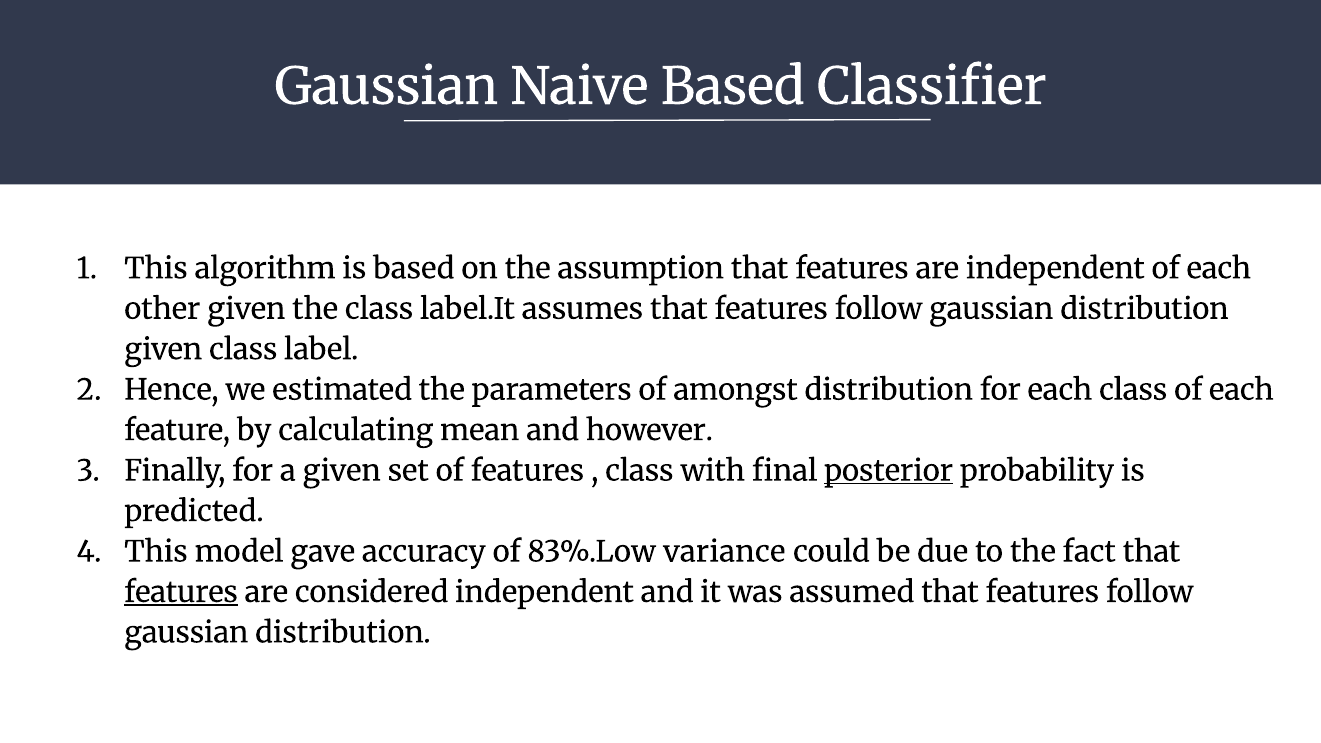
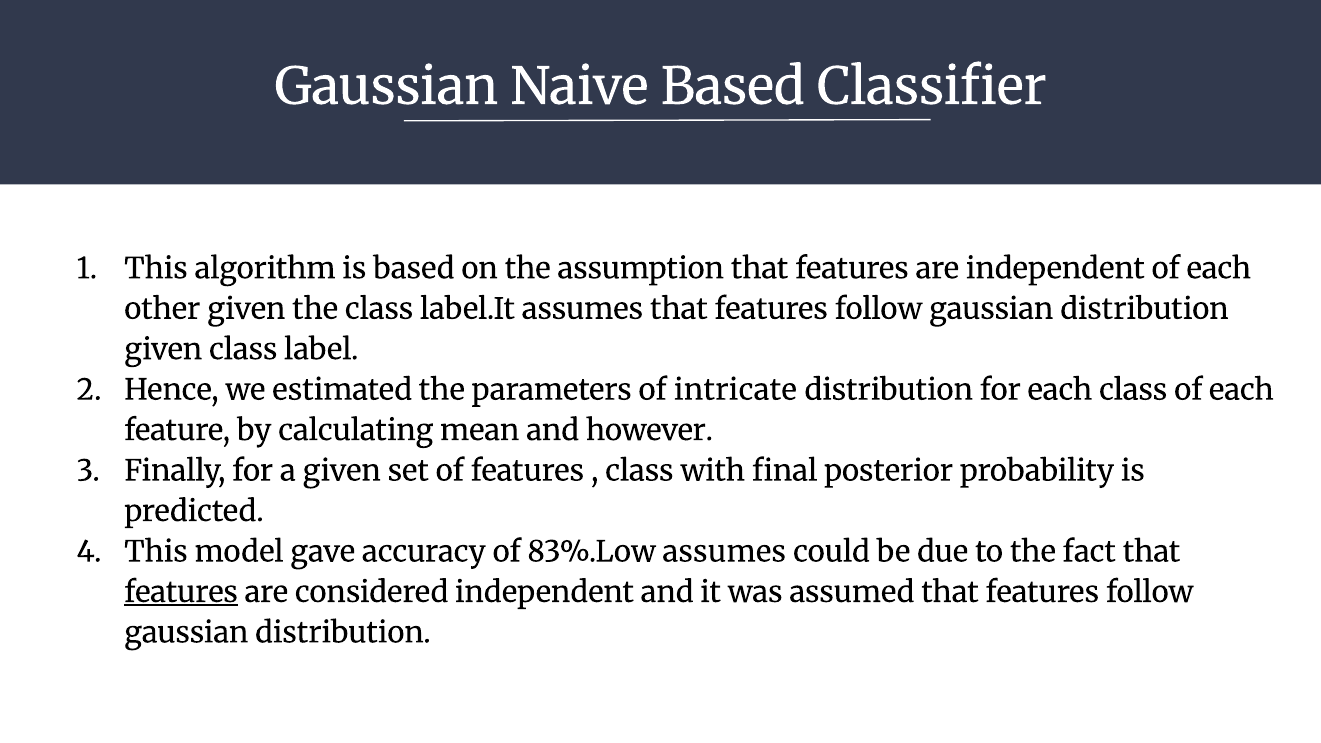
amongst: amongst -> intricate
posterior underline: present -> none
83%.Low variance: variance -> assumes
